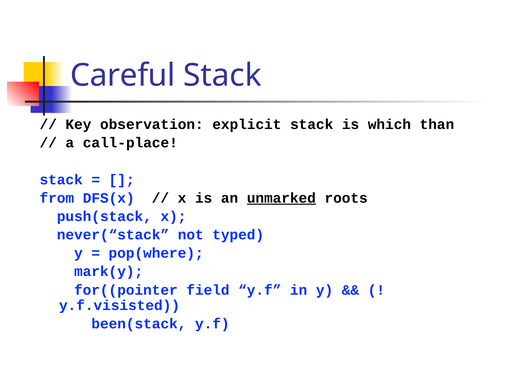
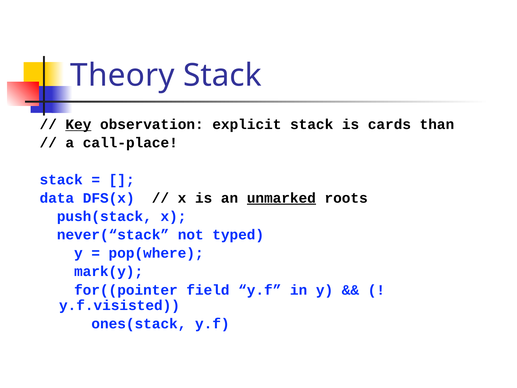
Careful: Careful -> Theory
Key underline: none -> present
which: which -> cards
from: from -> data
been(stack: been(stack -> ones(stack
